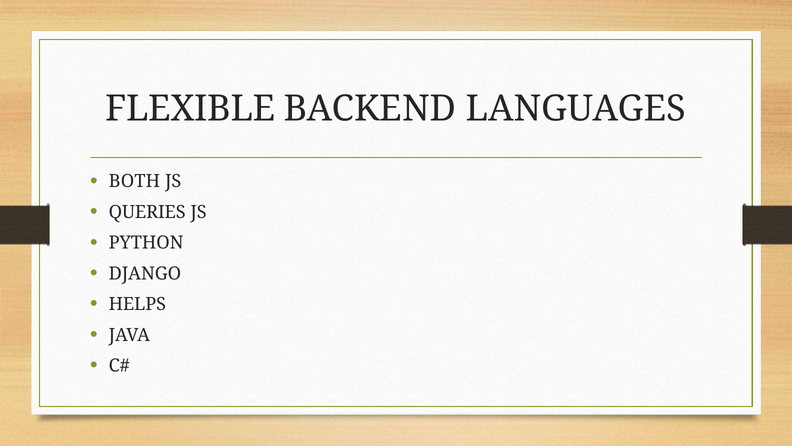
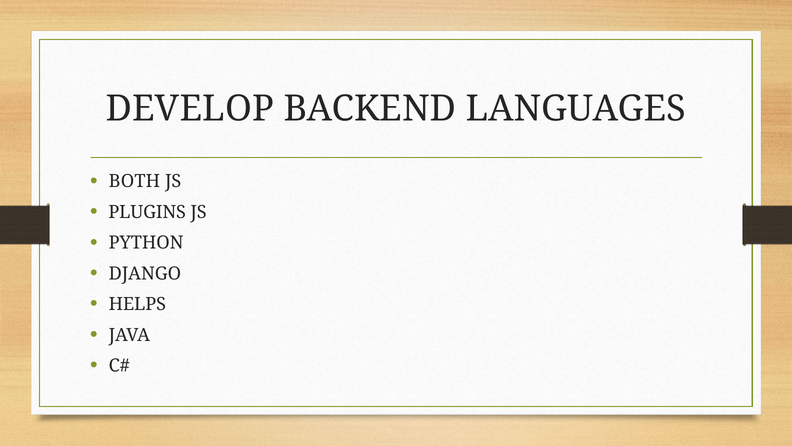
FLEXIBLE: FLEXIBLE -> DEVELOP
QUERIES: QUERIES -> PLUGINS
